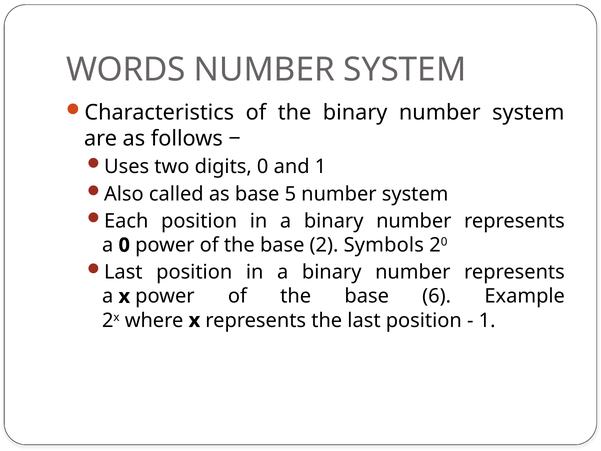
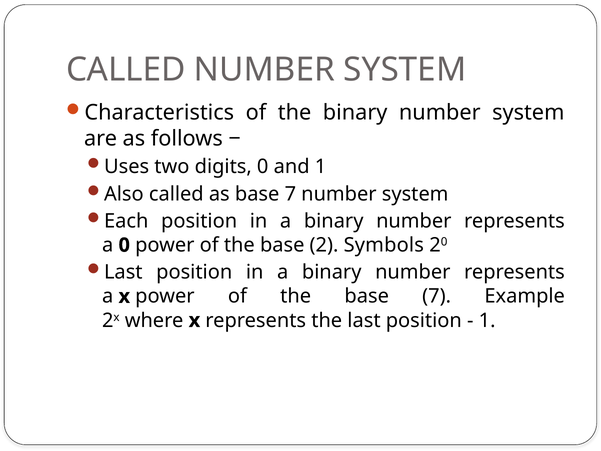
WORDS at (126, 69): WORDS -> CALLED
as base 5: 5 -> 7
the base 6: 6 -> 7
